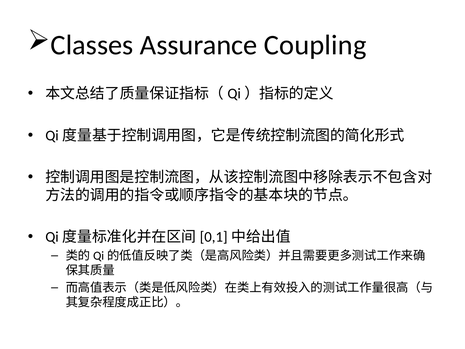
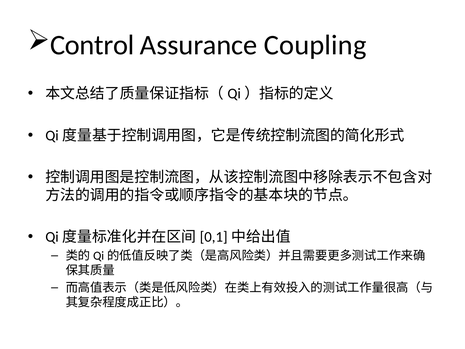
Classes: Classes -> Control
